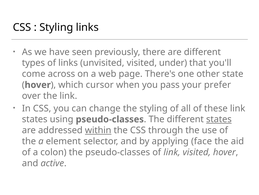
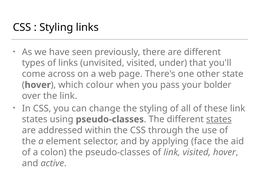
cursor: cursor -> colour
prefer: prefer -> bolder
within underline: present -> none
